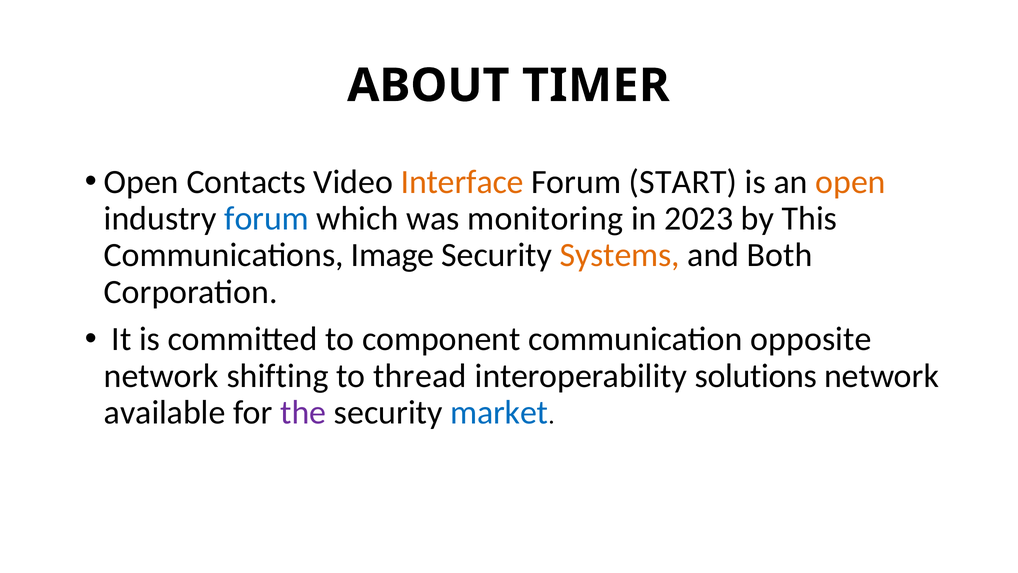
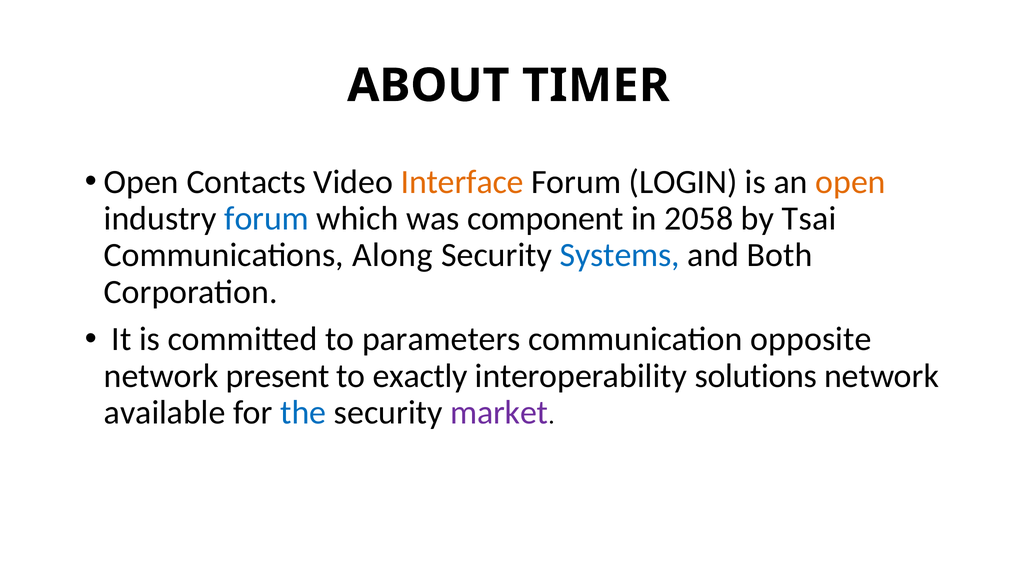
START: START -> LOGIN
monitoring: monitoring -> component
2023: 2023 -> 2058
This: This -> Tsai
Image: Image -> Along
Systems colour: orange -> blue
component: component -> parameters
shifting: shifting -> present
thread: thread -> exactly
the colour: purple -> blue
market colour: blue -> purple
